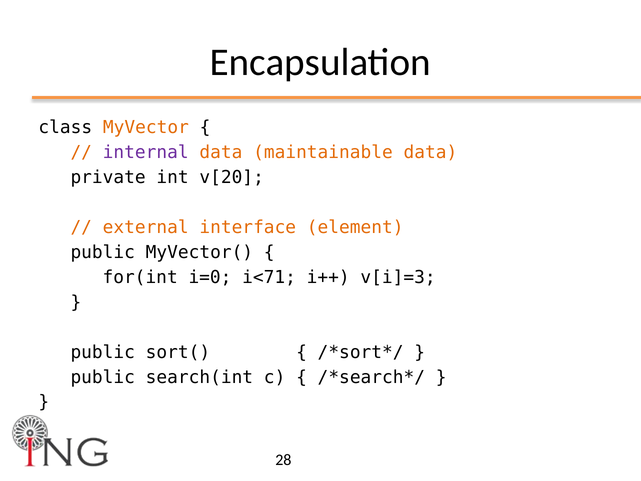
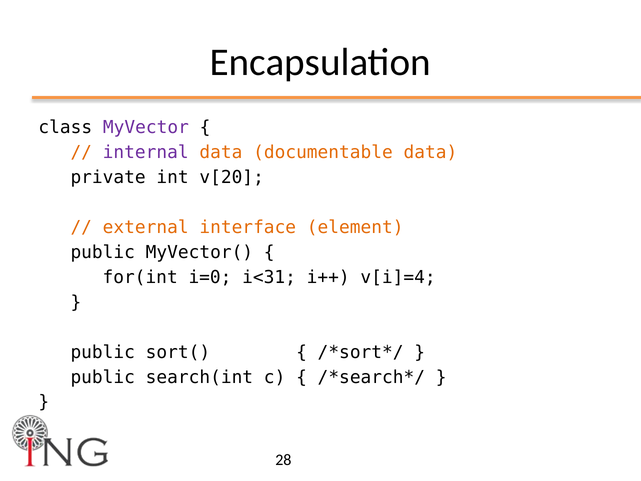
MyVector colour: orange -> purple
maintainable: maintainable -> documentable
i<71: i<71 -> i<31
v[i]=3: v[i]=3 -> v[i]=4
